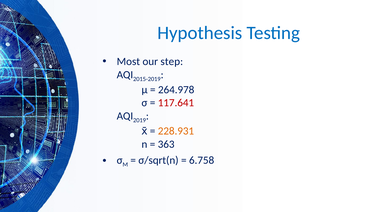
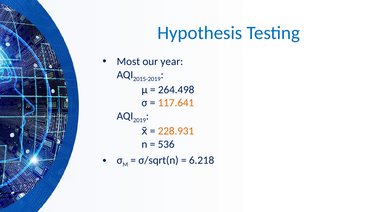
step: step -> year
264.978: 264.978 -> 264.498
117.641 colour: red -> orange
363: 363 -> 536
6.758: 6.758 -> 6.218
